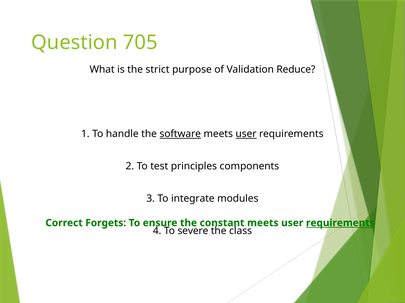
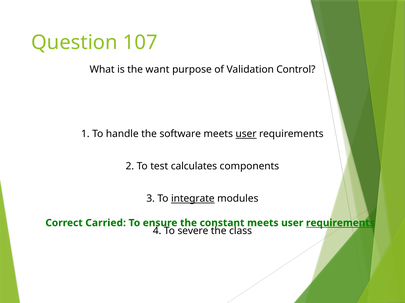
705: 705 -> 107
strict: strict -> want
Reduce: Reduce -> Control
software underline: present -> none
principles: principles -> calculates
integrate underline: none -> present
Forgets: Forgets -> Carried
